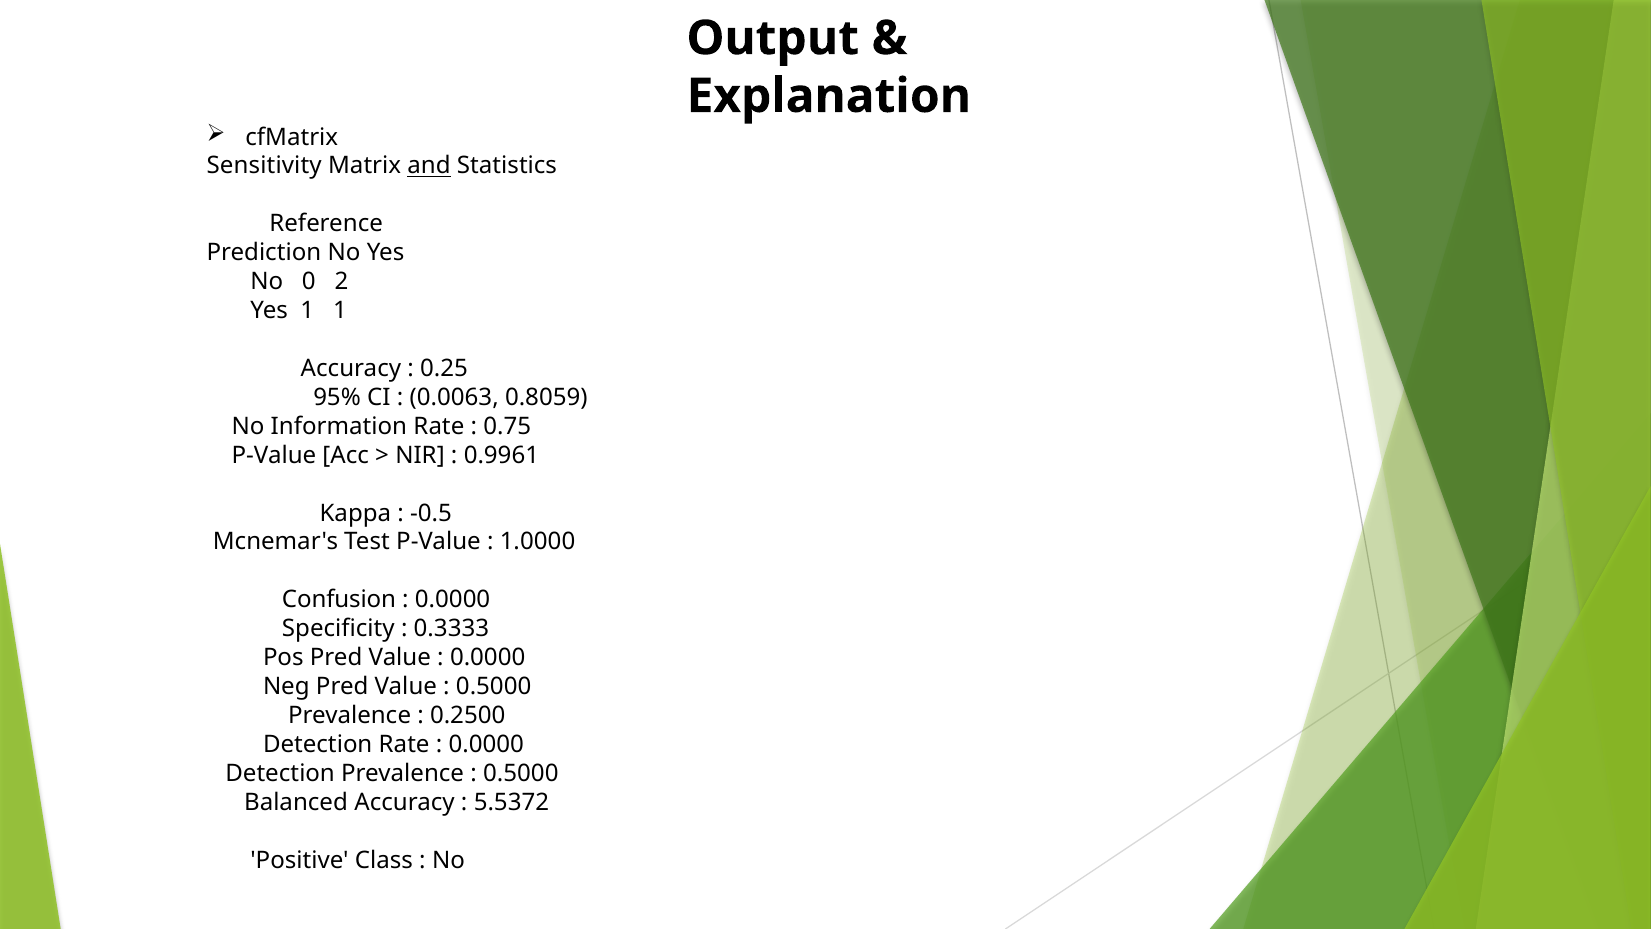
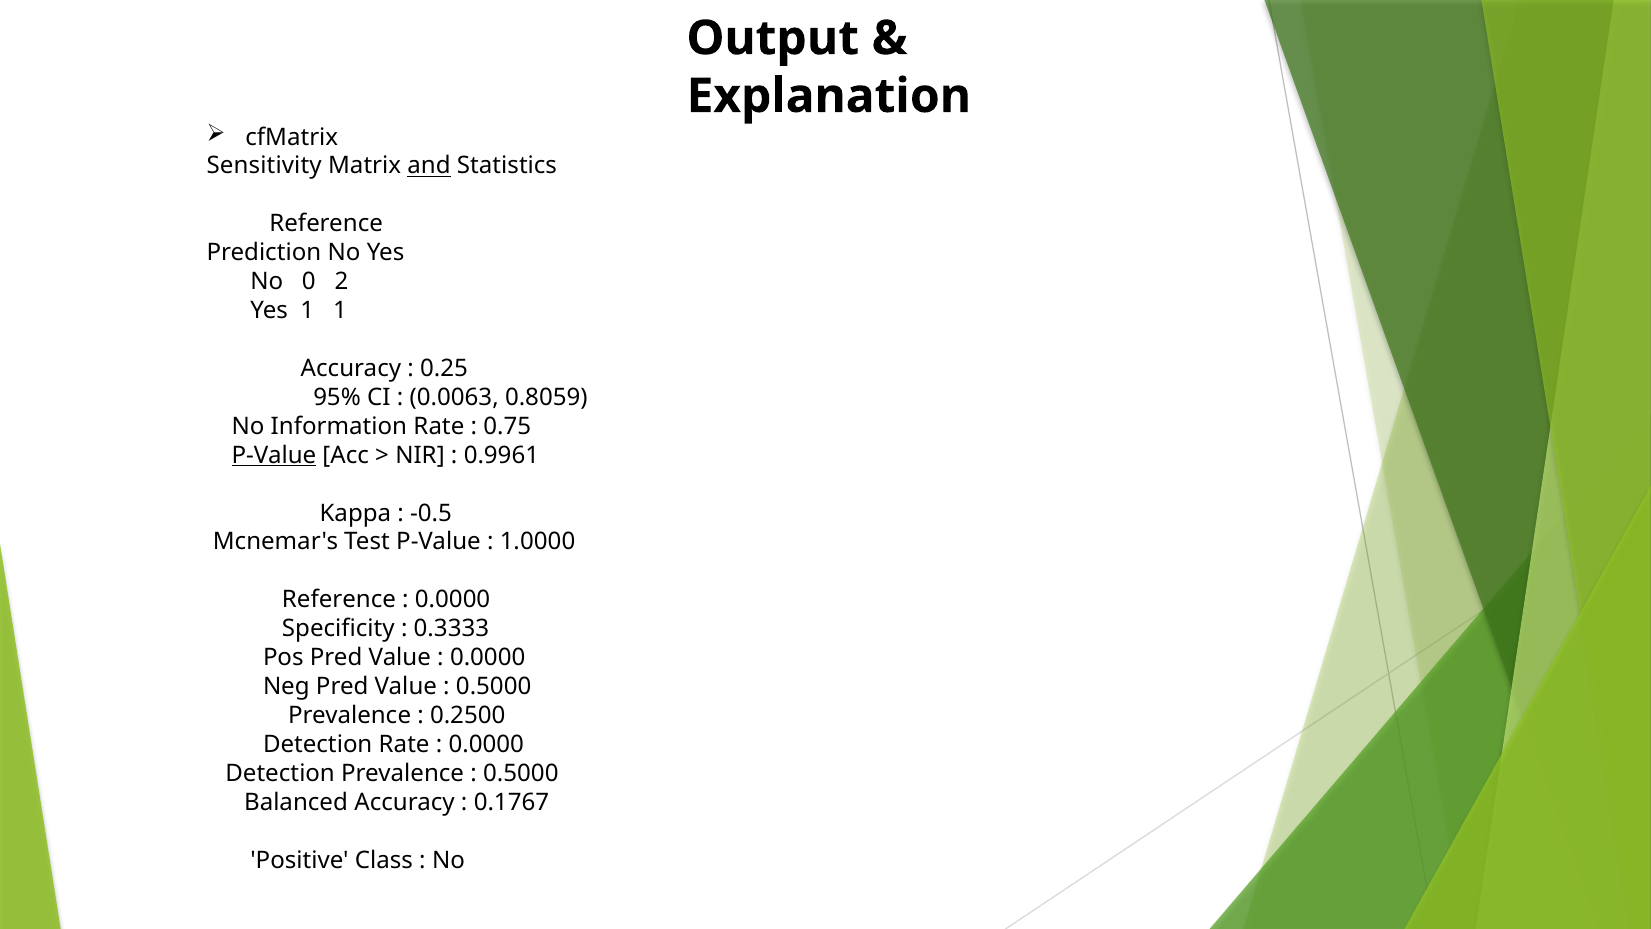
P-Value at (274, 455) underline: none -> present
Confusion at (339, 600): Confusion -> Reference
5.5372: 5.5372 -> 0.1767
